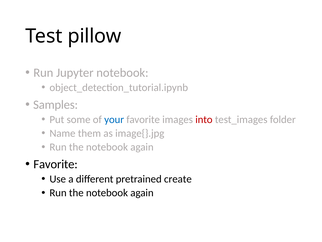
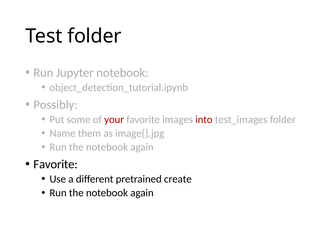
Test pillow: pillow -> folder
Samples: Samples -> Possibly
your colour: blue -> red
